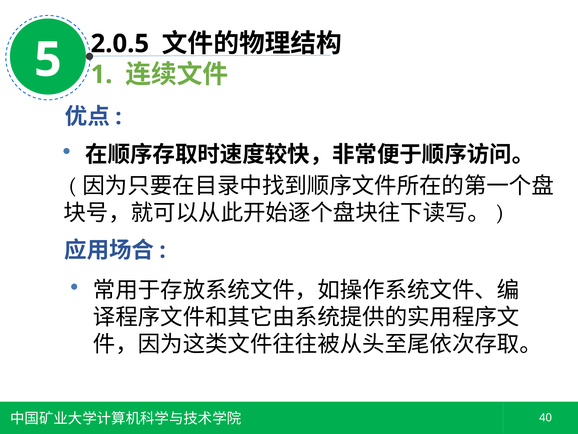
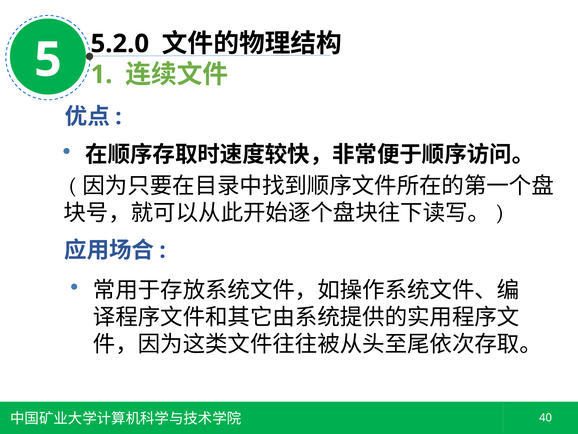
2.0.5: 2.0.5 -> 5.2.0
